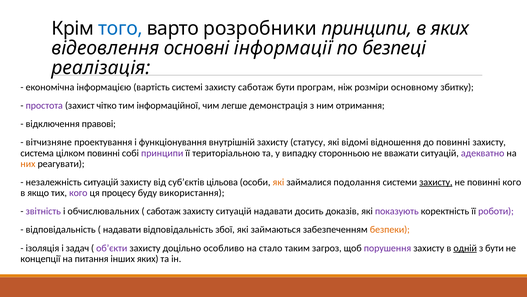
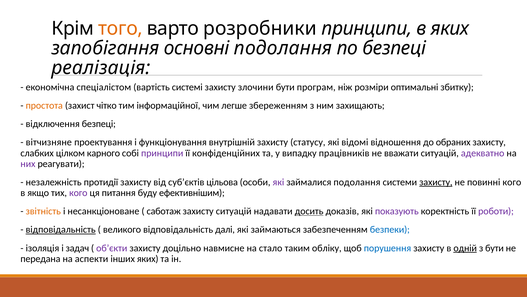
того colour: blue -> orange
відеовлення: відеовлення -> запобігання
основні інформації: інформації -> подолання
інформацією: інформацією -> спеціалістом
захисту саботаж: саботаж -> злочини
основному: основному -> оптимальні
простота colour: purple -> orange
демонстрація: демонстрація -> збереженням
отримання: отримання -> захищають
відключення правові: правові -> безпеці
до повинні: повинні -> обраних
система: система -> слабких
цілком повинні: повинні -> карного
територіальною: територіальною -> конфіденційних
сторонньою: сторонньою -> працівників
них colour: orange -> purple
незалежність ситуацій: ситуацій -> протидії
які at (278, 182) colour: orange -> purple
процесу: процесу -> питання
використання: використання -> ефективнішим
звітність colour: purple -> orange
обчислювальних: обчислювальних -> несанкціоноване
досить underline: none -> present
відповідальність at (61, 229) underline: none -> present
надавати at (122, 229): надавати -> великого
збої: збої -> далі
безпеки colour: orange -> blue
особливо: особливо -> навмисне
загроз: загроз -> обліку
порушення colour: purple -> blue
концепції: концепції -> передана
питання: питання -> аспекти
